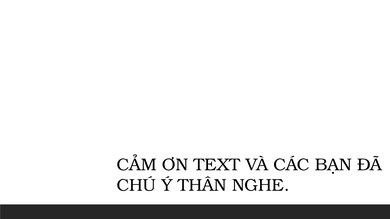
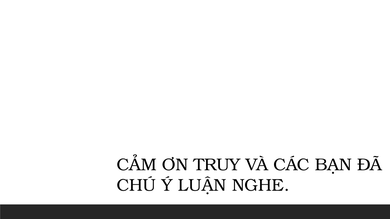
TEXT: TEXT -> TRUY
THÂN: THÂN -> LUẬN
